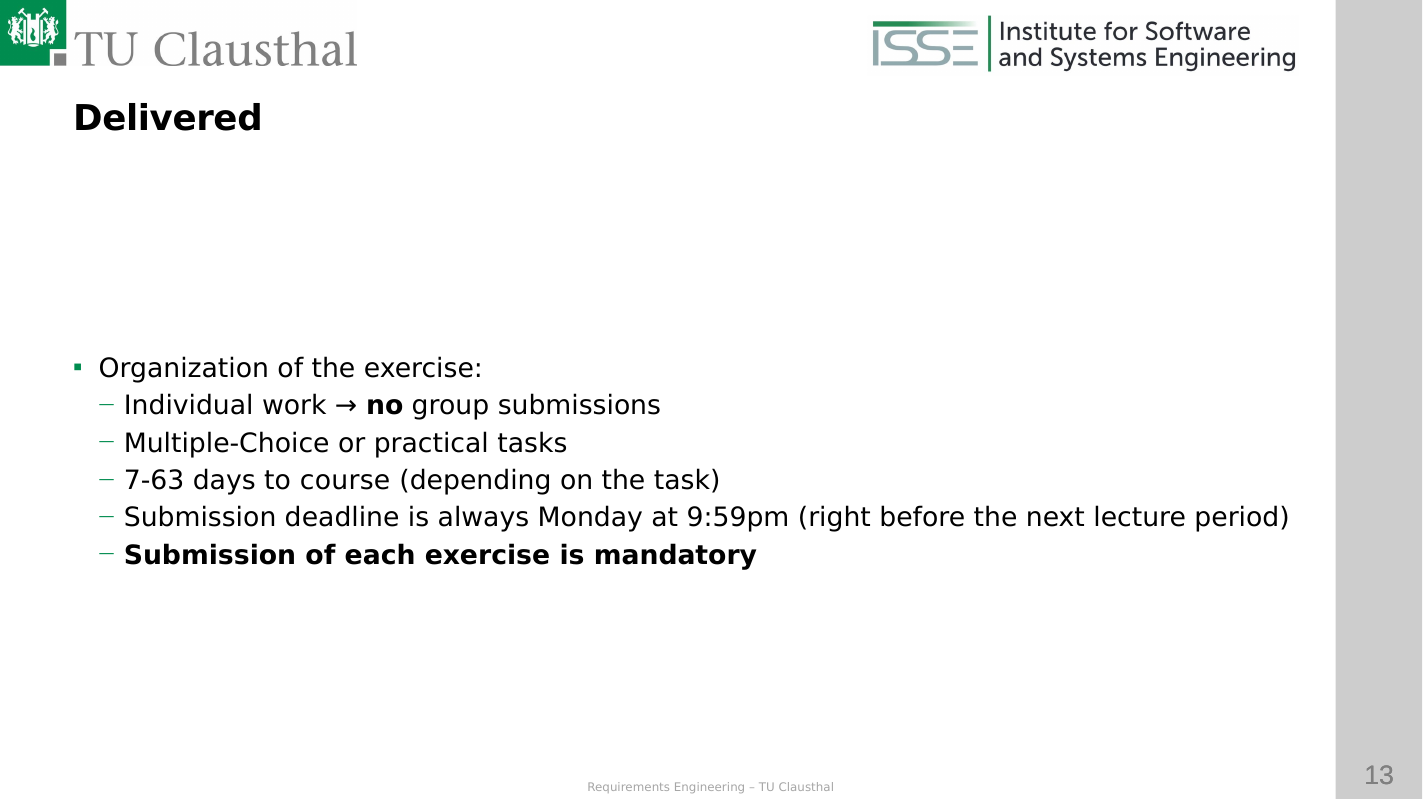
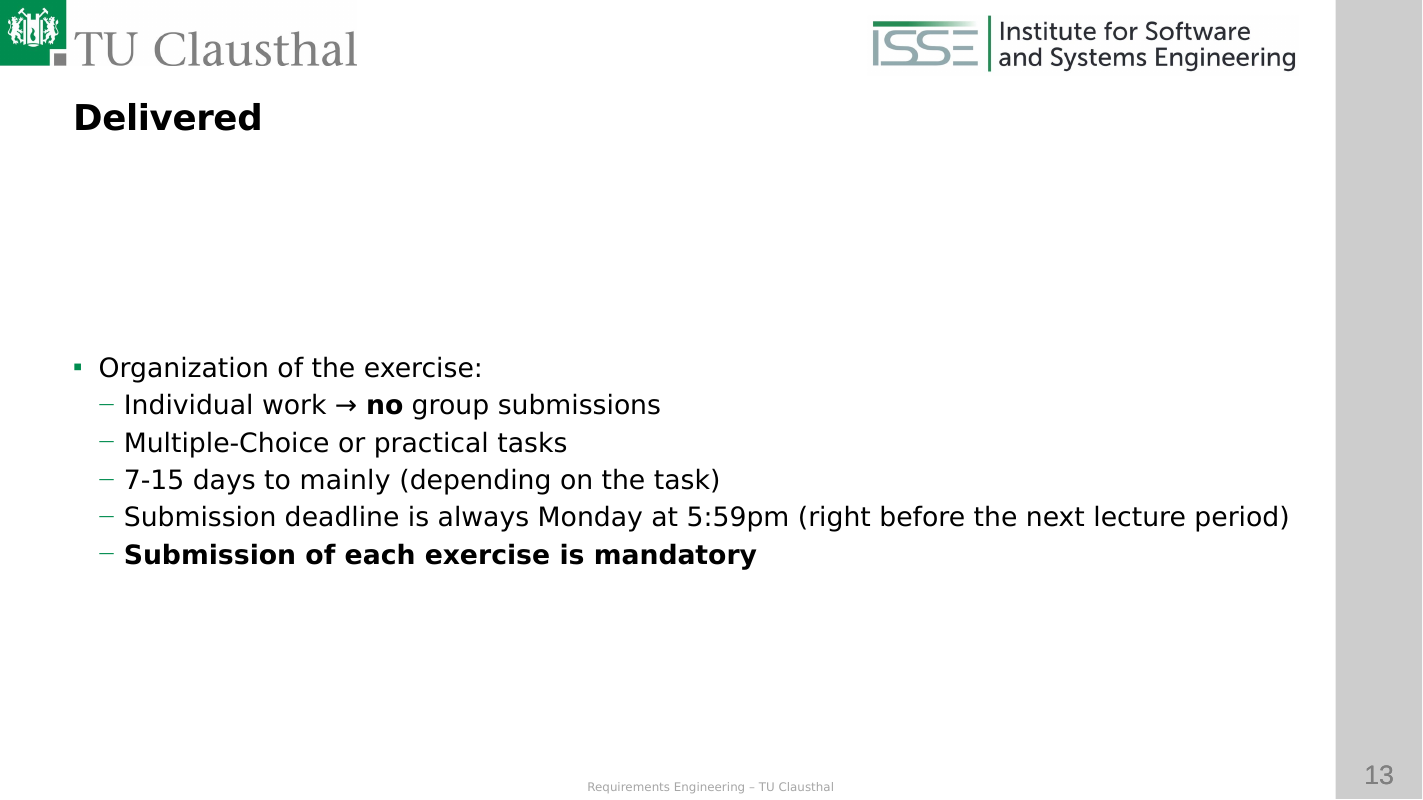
7-63: 7-63 -> 7-15
course: course -> mainly
9:59pm: 9:59pm -> 5:59pm
